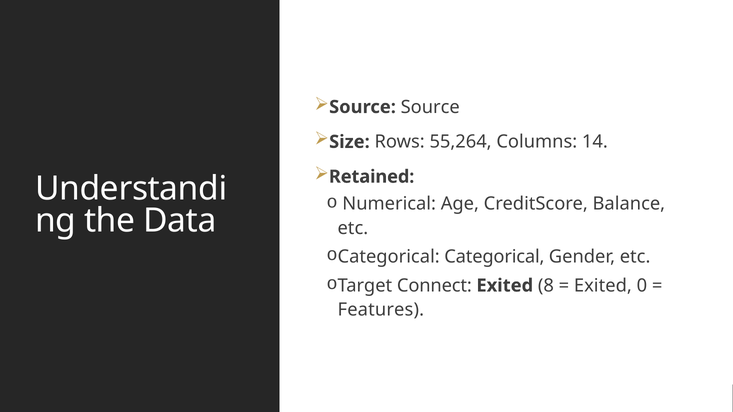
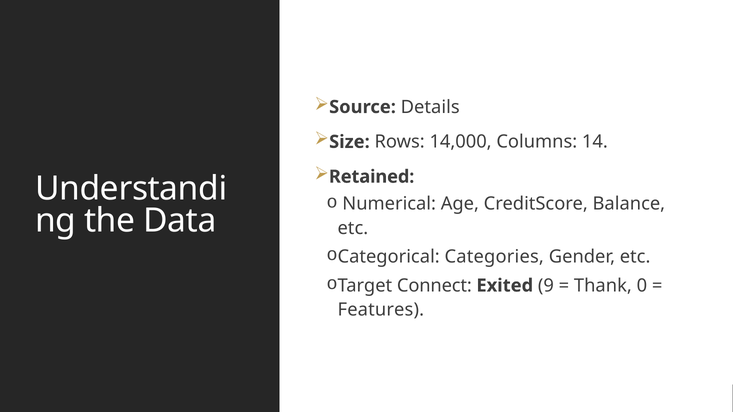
Source Source: Source -> Details
55,264: 55,264 -> 14,000
Categorical Categorical: Categorical -> Categories
8: 8 -> 9
Exited at (603, 286): Exited -> Thank
